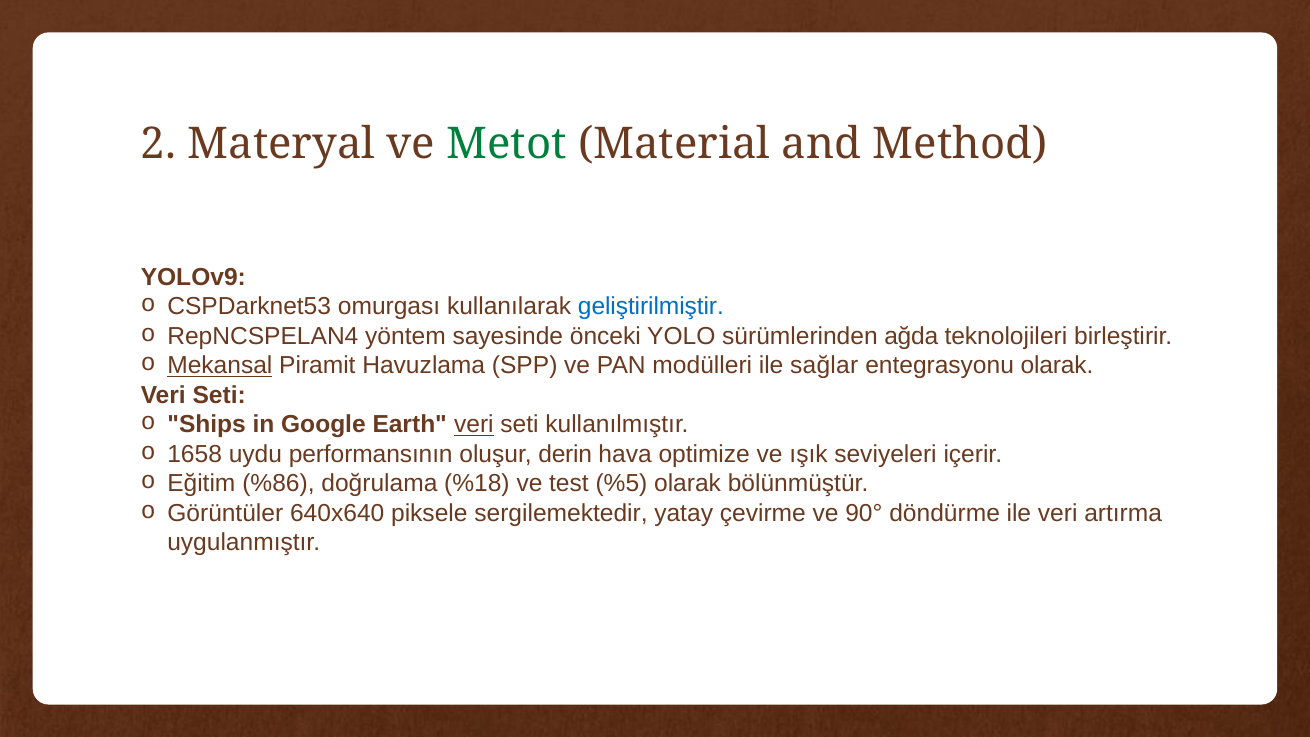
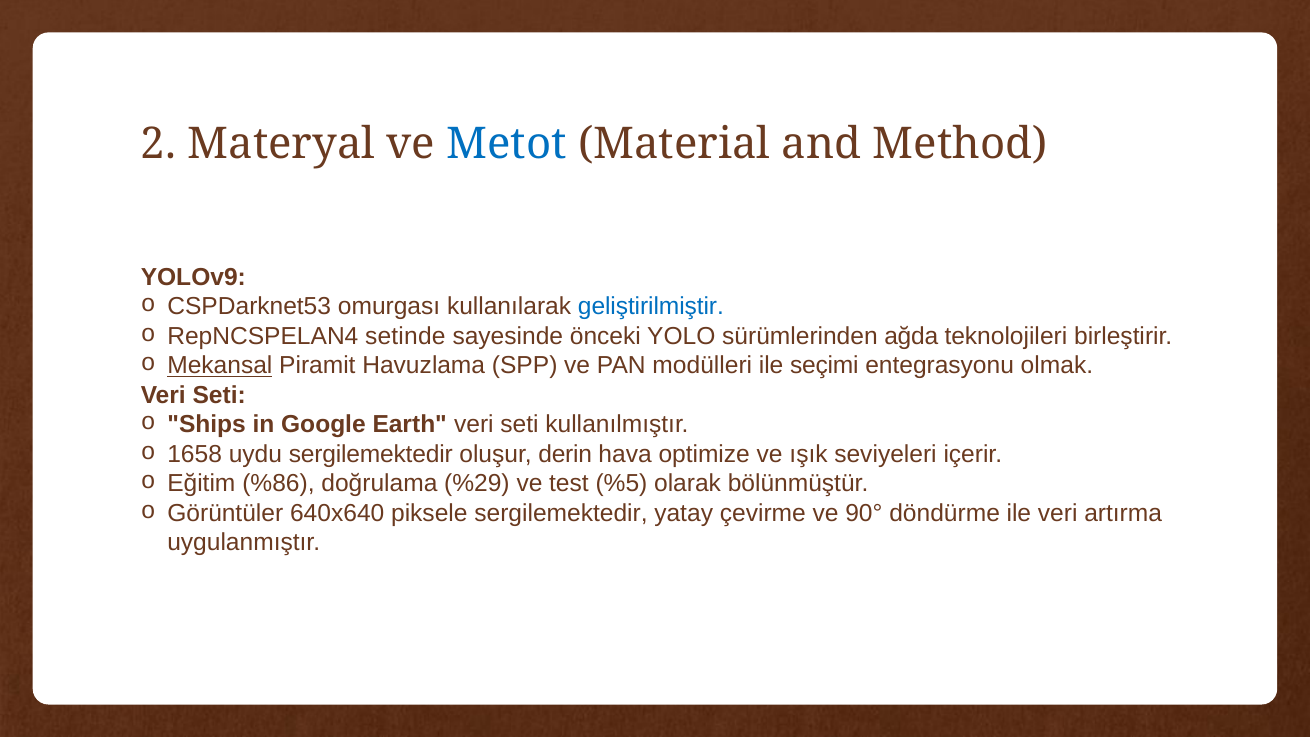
Metot colour: green -> blue
yöntem: yöntem -> setinde
sağlar: sağlar -> seçimi
entegrasyonu olarak: olarak -> olmak
veri at (474, 425) underline: present -> none
uydu performansının: performansının -> sergilemektedir
%18: %18 -> %29
